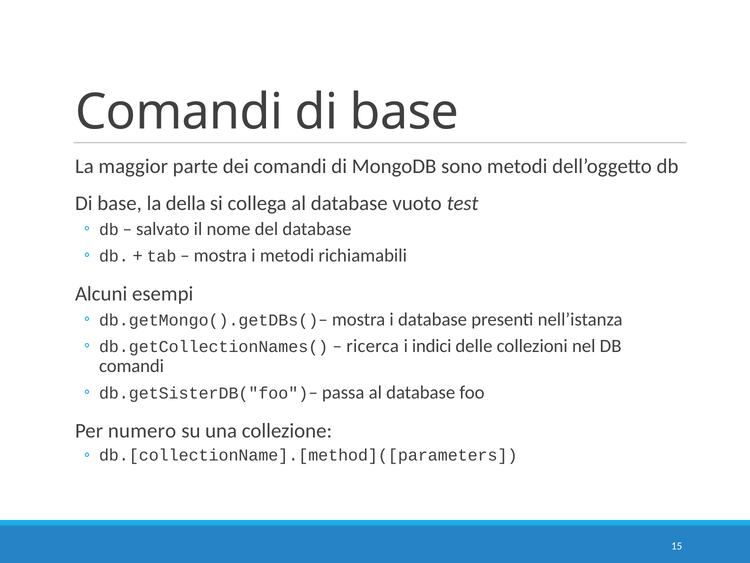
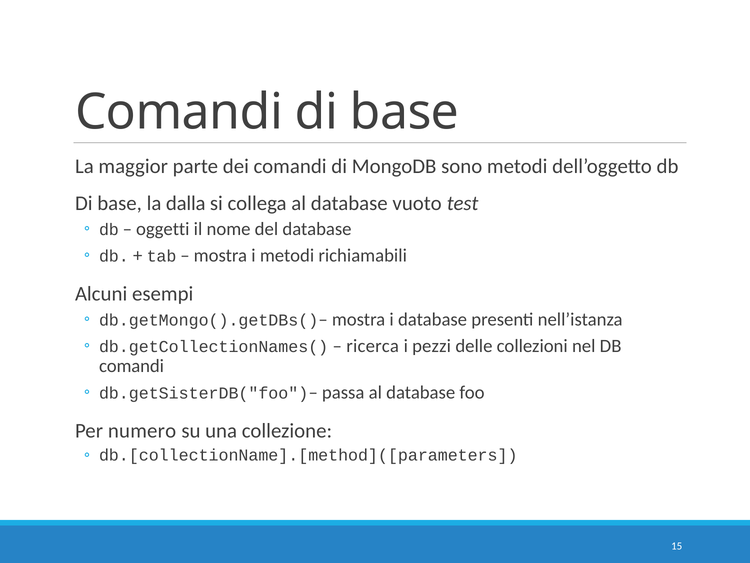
della: della -> dalla
salvato: salvato -> oggetti
indici: indici -> pezzi
